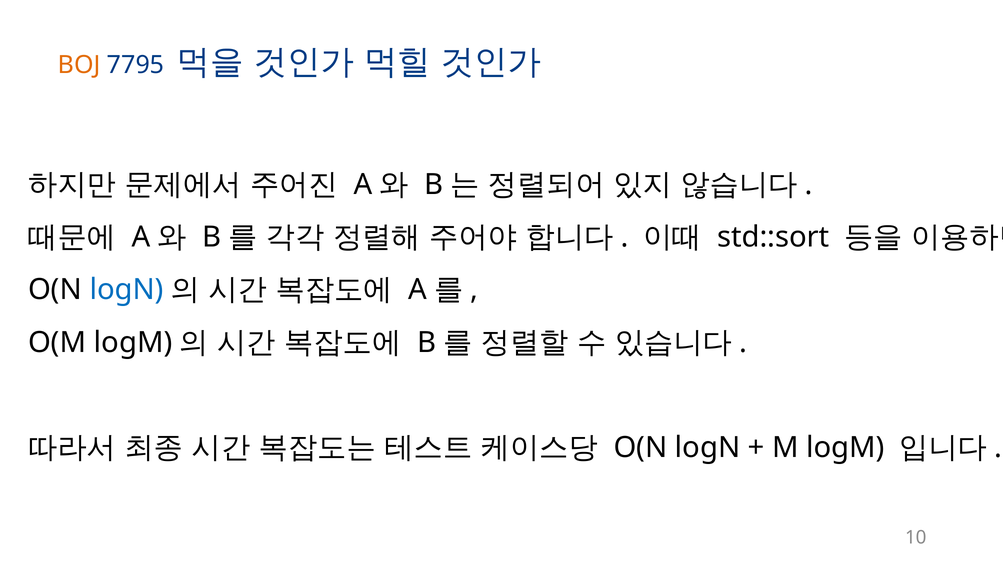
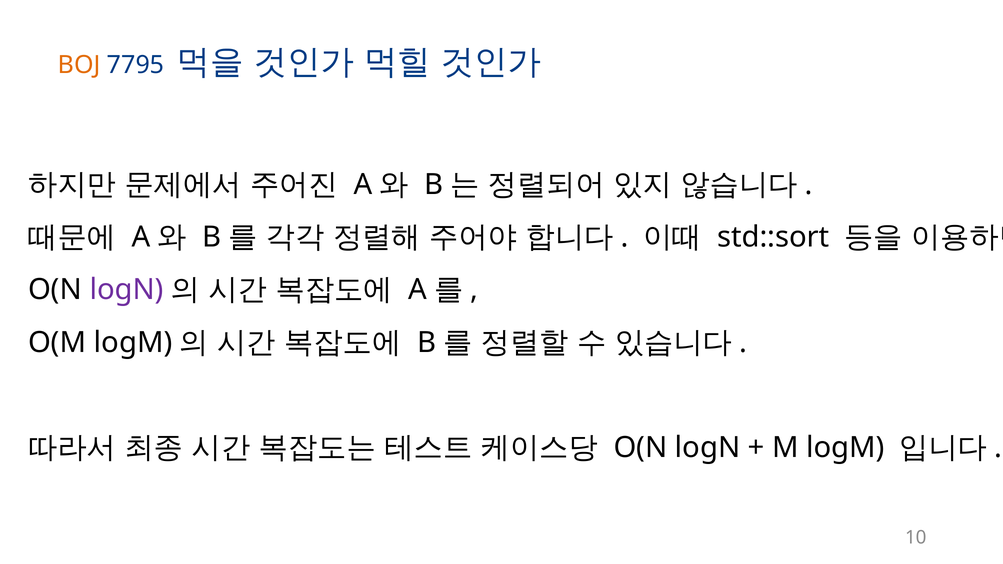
logN at (127, 290) colour: blue -> purple
